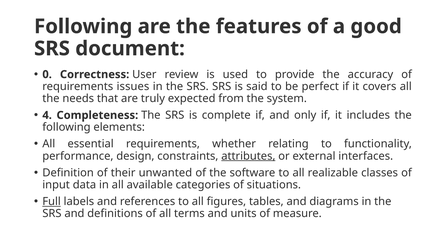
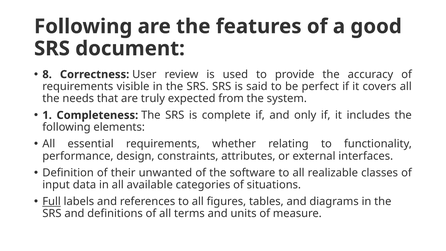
0: 0 -> 8
issues: issues -> visible
4: 4 -> 1
attributes underline: present -> none
